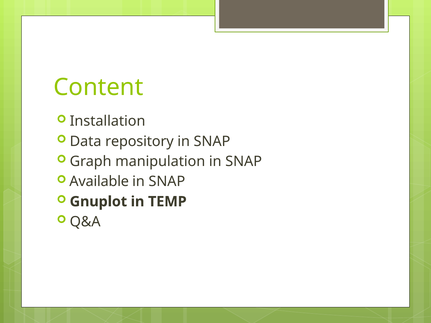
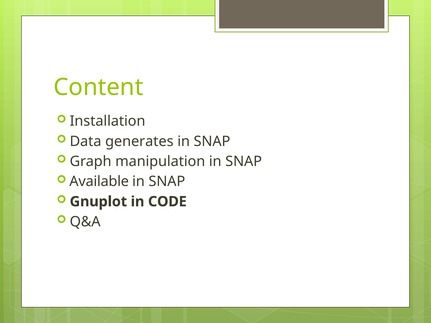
repository: repository -> generates
TEMP: TEMP -> CODE
